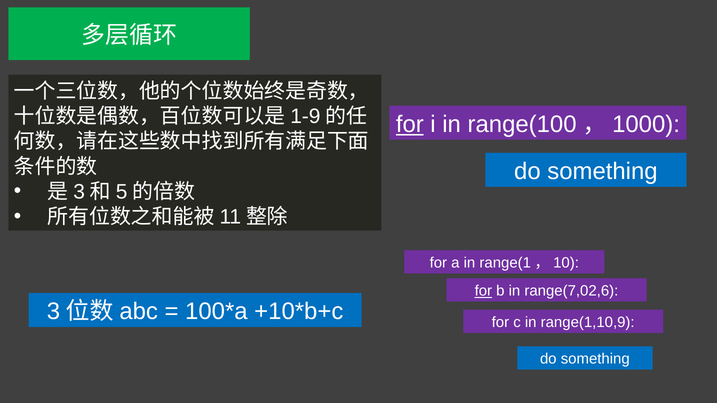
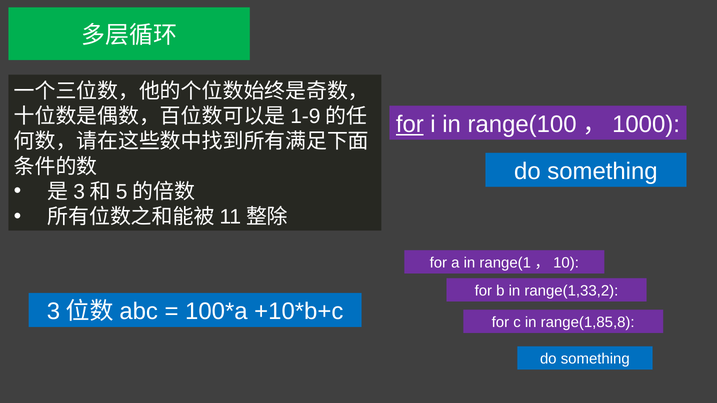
for at (483, 291) underline: present -> none
range(7,02,6: range(7,02,6 -> range(1,33,2
range(1,10,9: range(1,10,9 -> range(1,85,8
